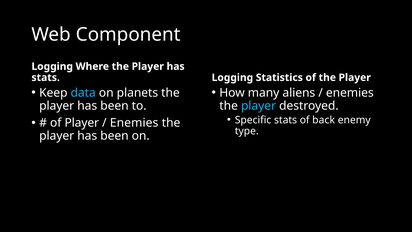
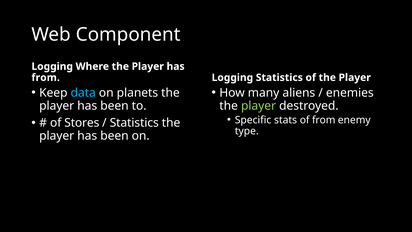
stats at (46, 77): stats -> from
player at (259, 106) colour: light blue -> light green
of back: back -> from
of Player: Player -> Stores
Enemies at (134, 123): Enemies -> Statistics
